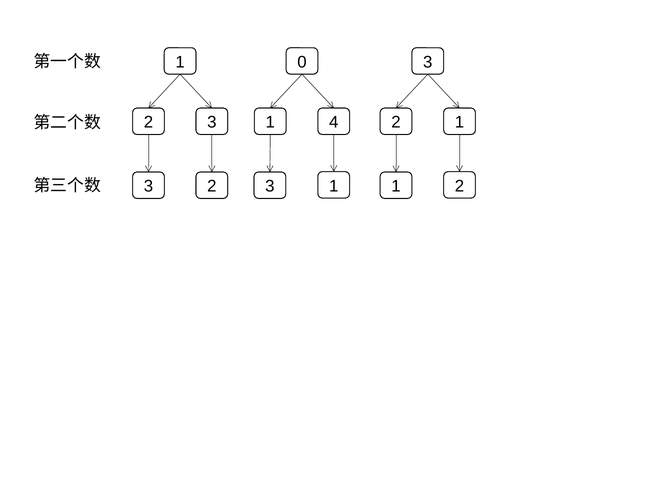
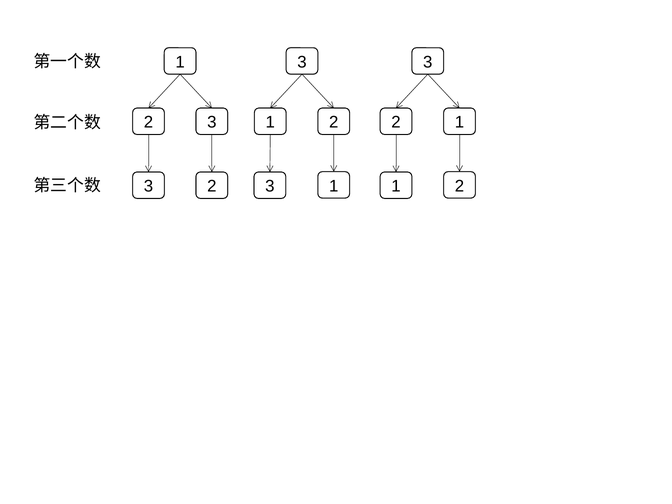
1 0: 0 -> 3
3 1 4: 4 -> 2
